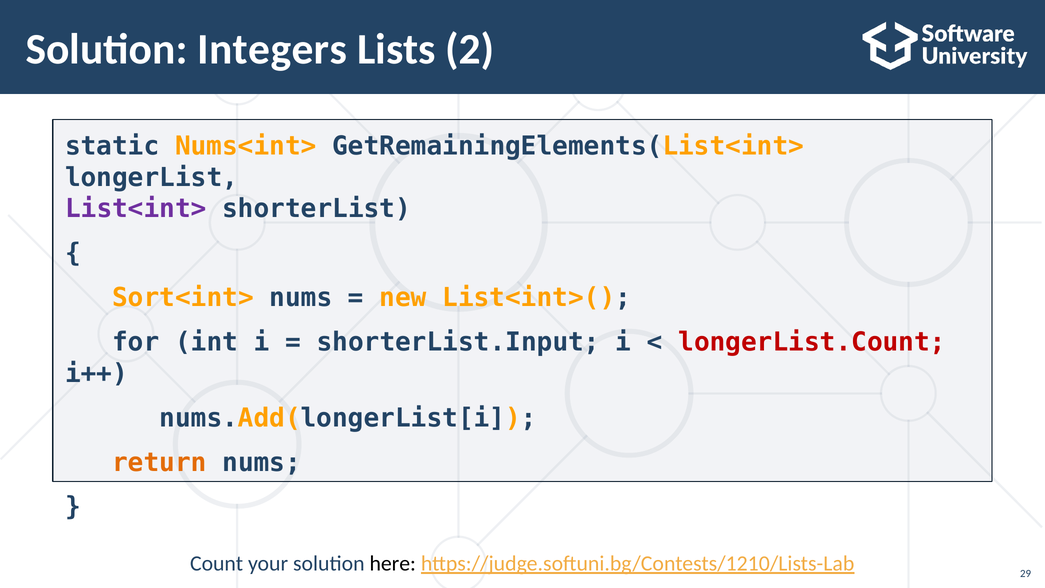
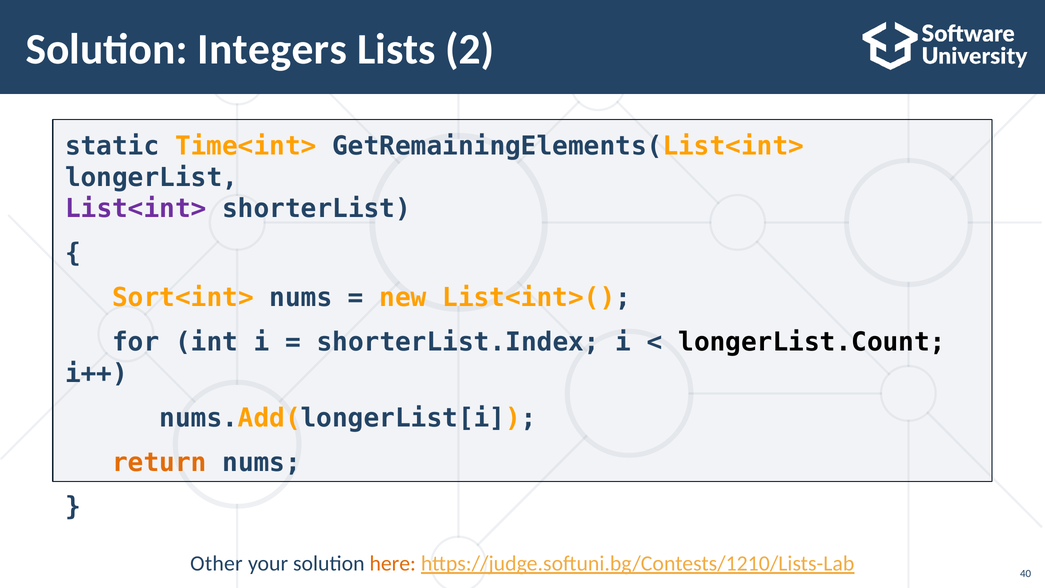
Nums<int>: Nums<int> -> Time<int>
shorterList.Input: shorterList.Input -> shorterList.Index
longerList.Count colour: red -> black
Count: Count -> Other
here colour: black -> orange
29: 29 -> 40
